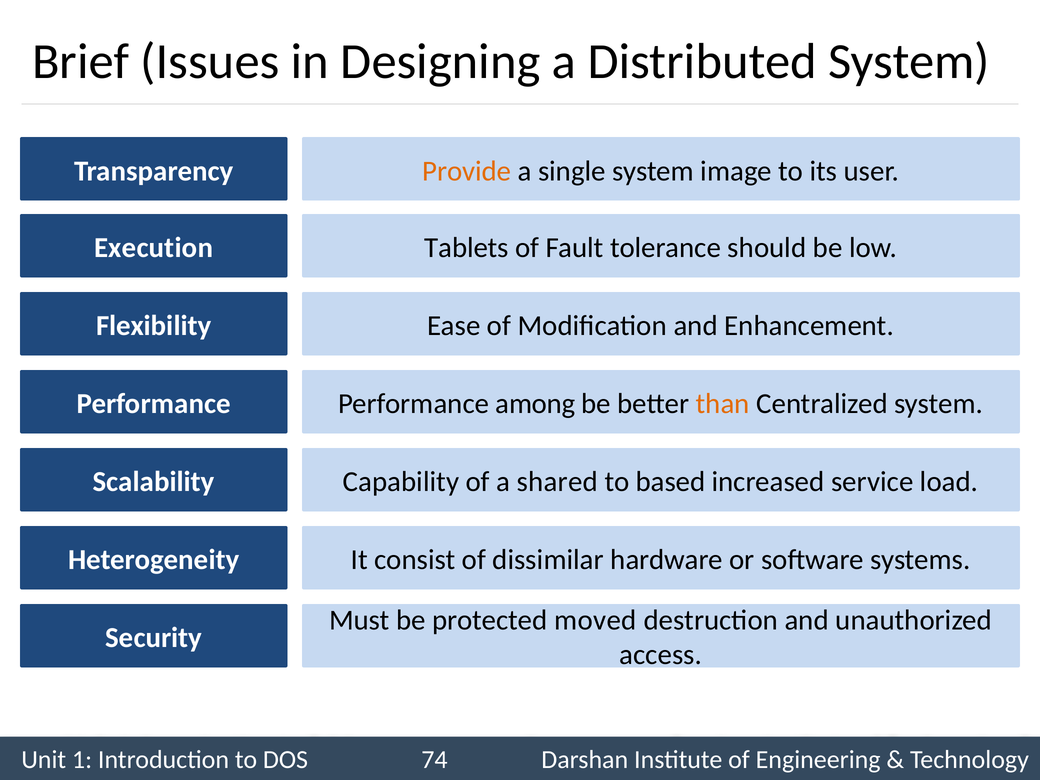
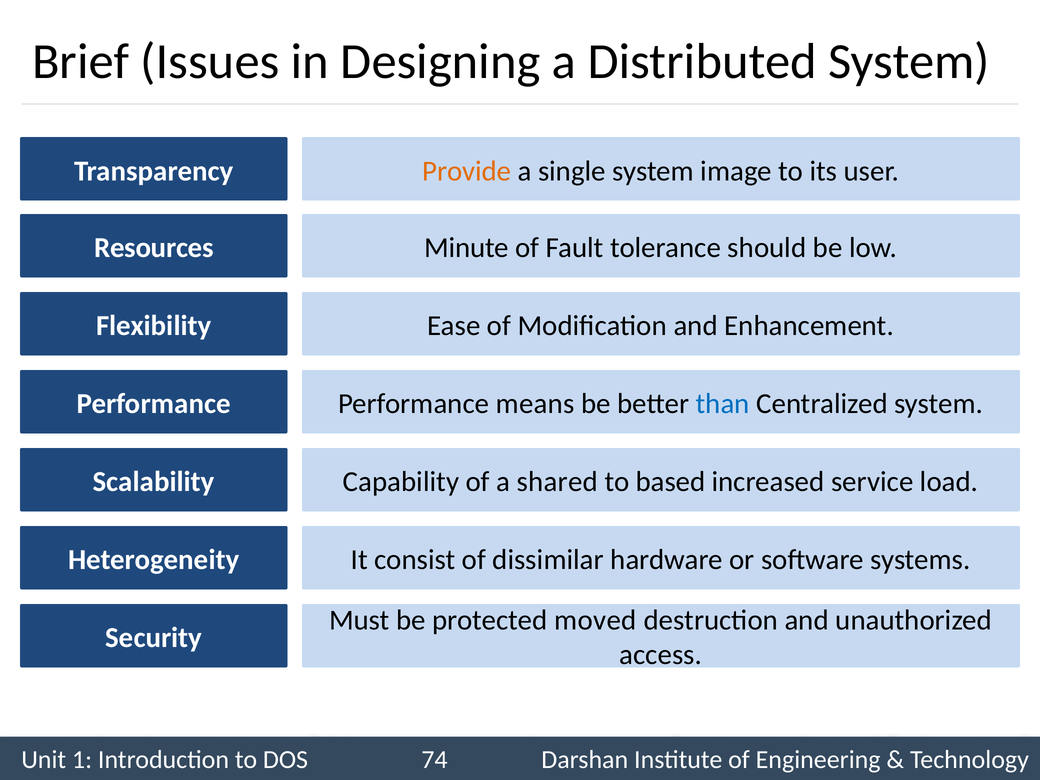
Execution: Execution -> Resources
Tablets: Tablets -> Minute
among: among -> means
than colour: orange -> blue
